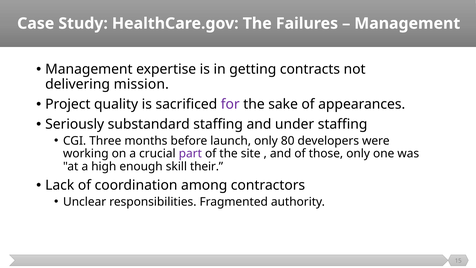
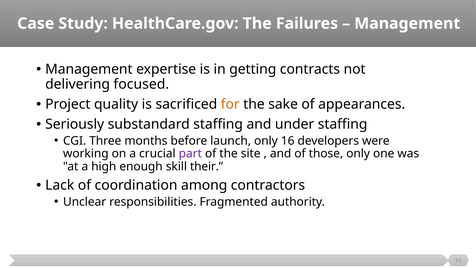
mission: mission -> focused
for colour: purple -> orange
80: 80 -> 16
